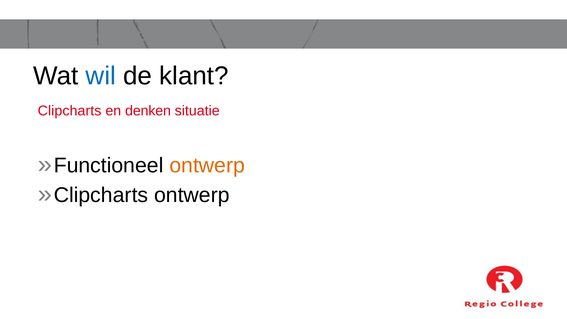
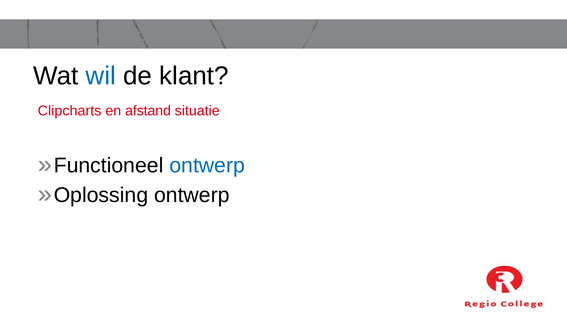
denken: denken -> afstand
ontwerp at (207, 165) colour: orange -> blue
Clipcharts at (101, 195): Clipcharts -> Oplossing
